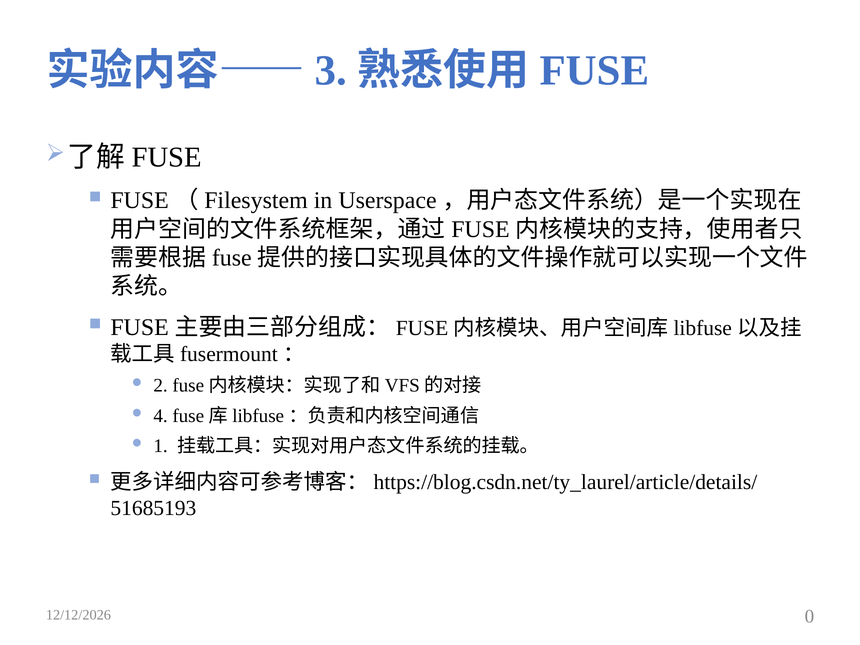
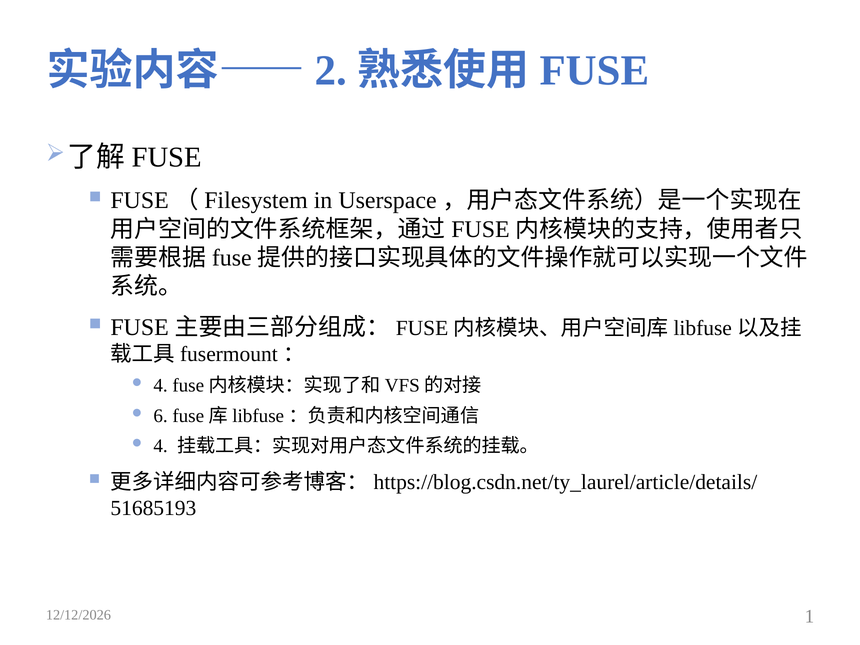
3: 3 -> 2
2 at (161, 386): 2 -> 4
4: 4 -> 6
1 at (161, 446): 1 -> 4
0: 0 -> 1
